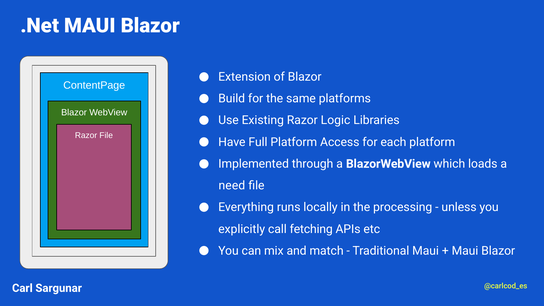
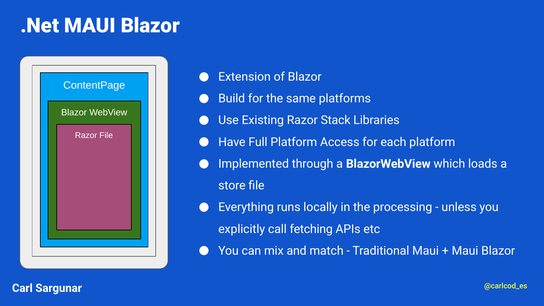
Logic: Logic -> Stack
need: need -> store
